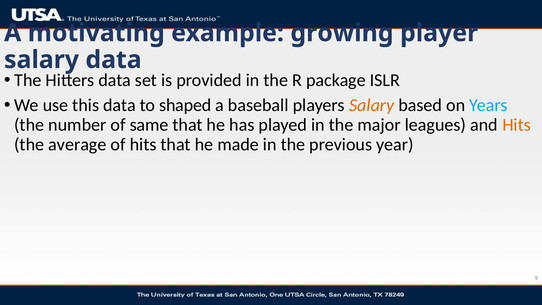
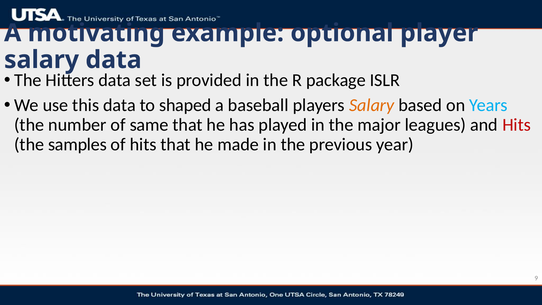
growing: growing -> optional
Hits at (517, 125) colour: orange -> red
average: average -> samples
